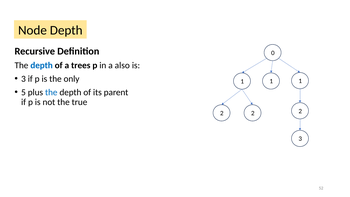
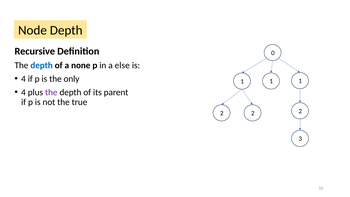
trees: trees -> none
also: also -> else
3 at (23, 79): 3 -> 4
5 at (23, 92): 5 -> 4
the at (51, 92) colour: blue -> purple
